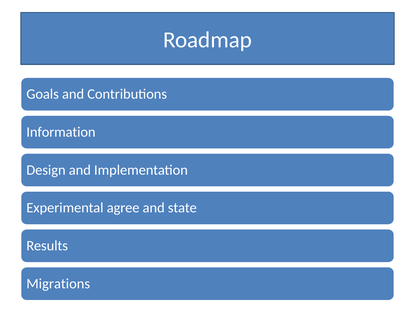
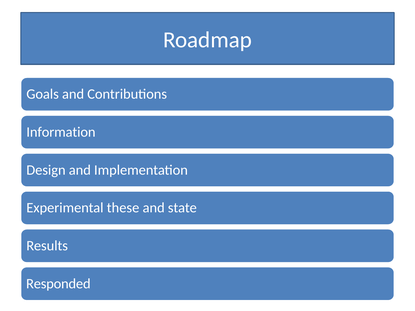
agree: agree -> these
Migrations: Migrations -> Responded
